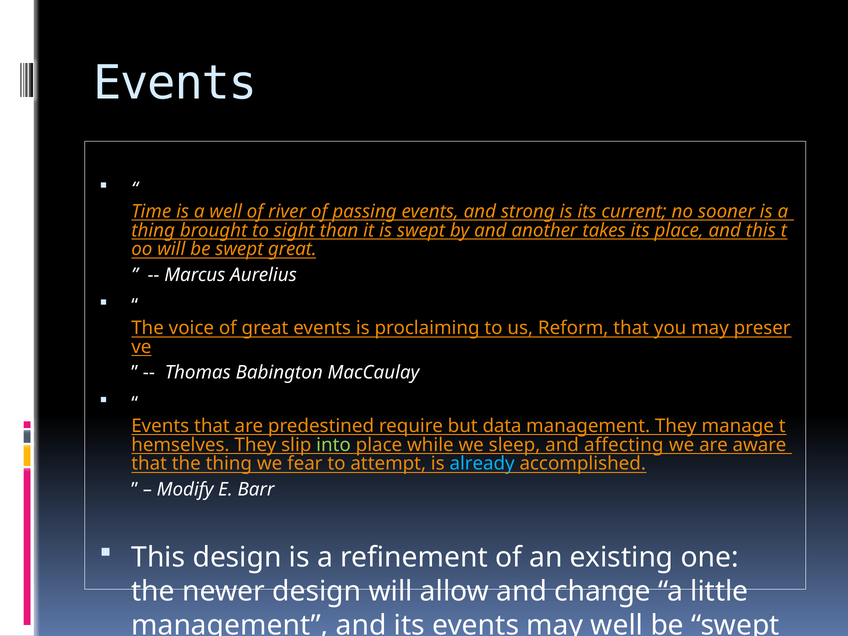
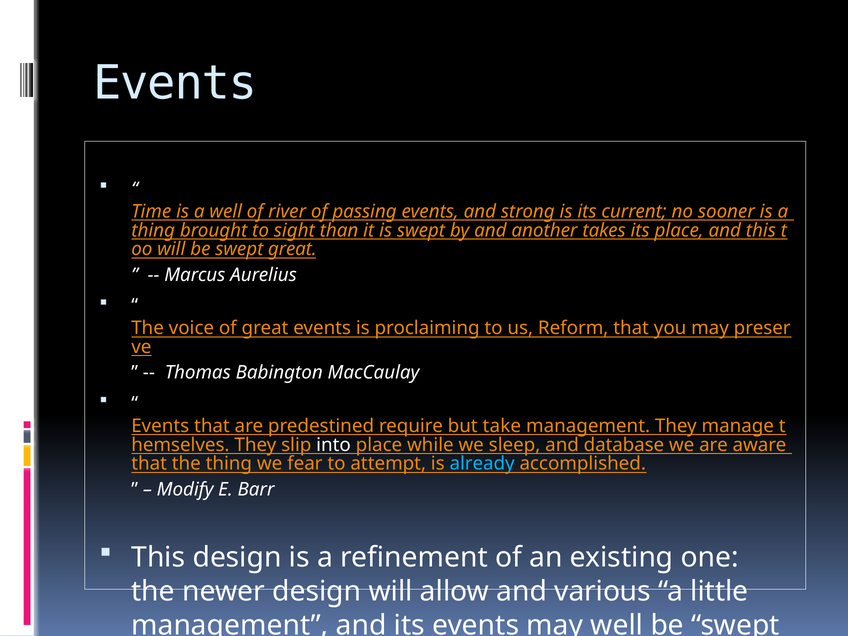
but data: data -> take
into colour: light green -> white
affecting: affecting -> database
change: change -> various
